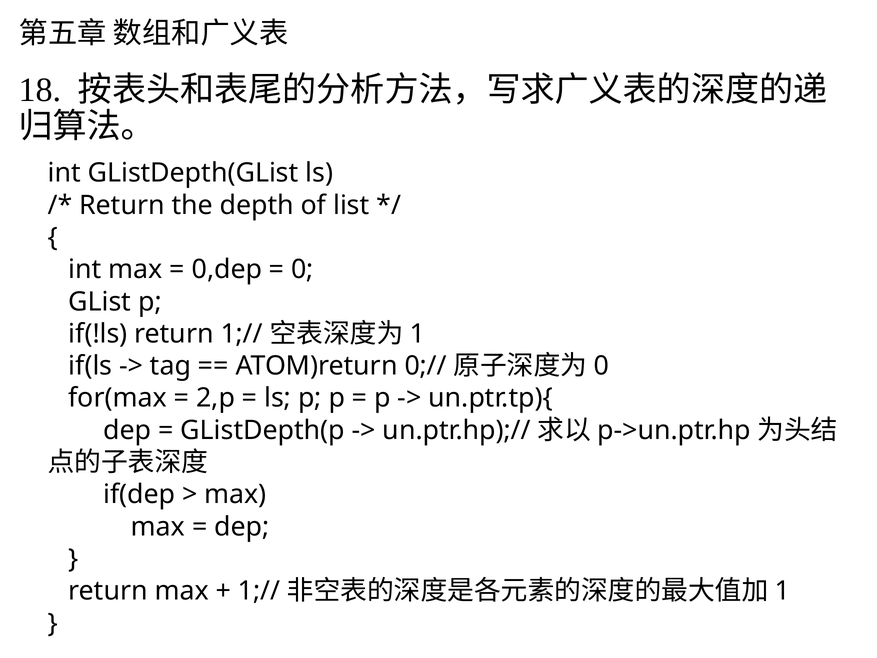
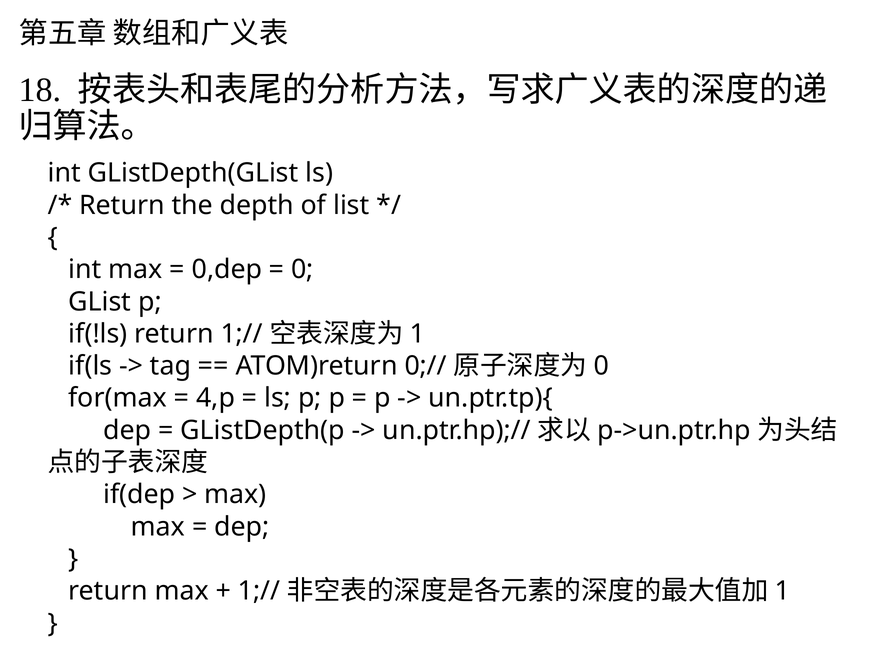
2,p: 2,p -> 4,p
